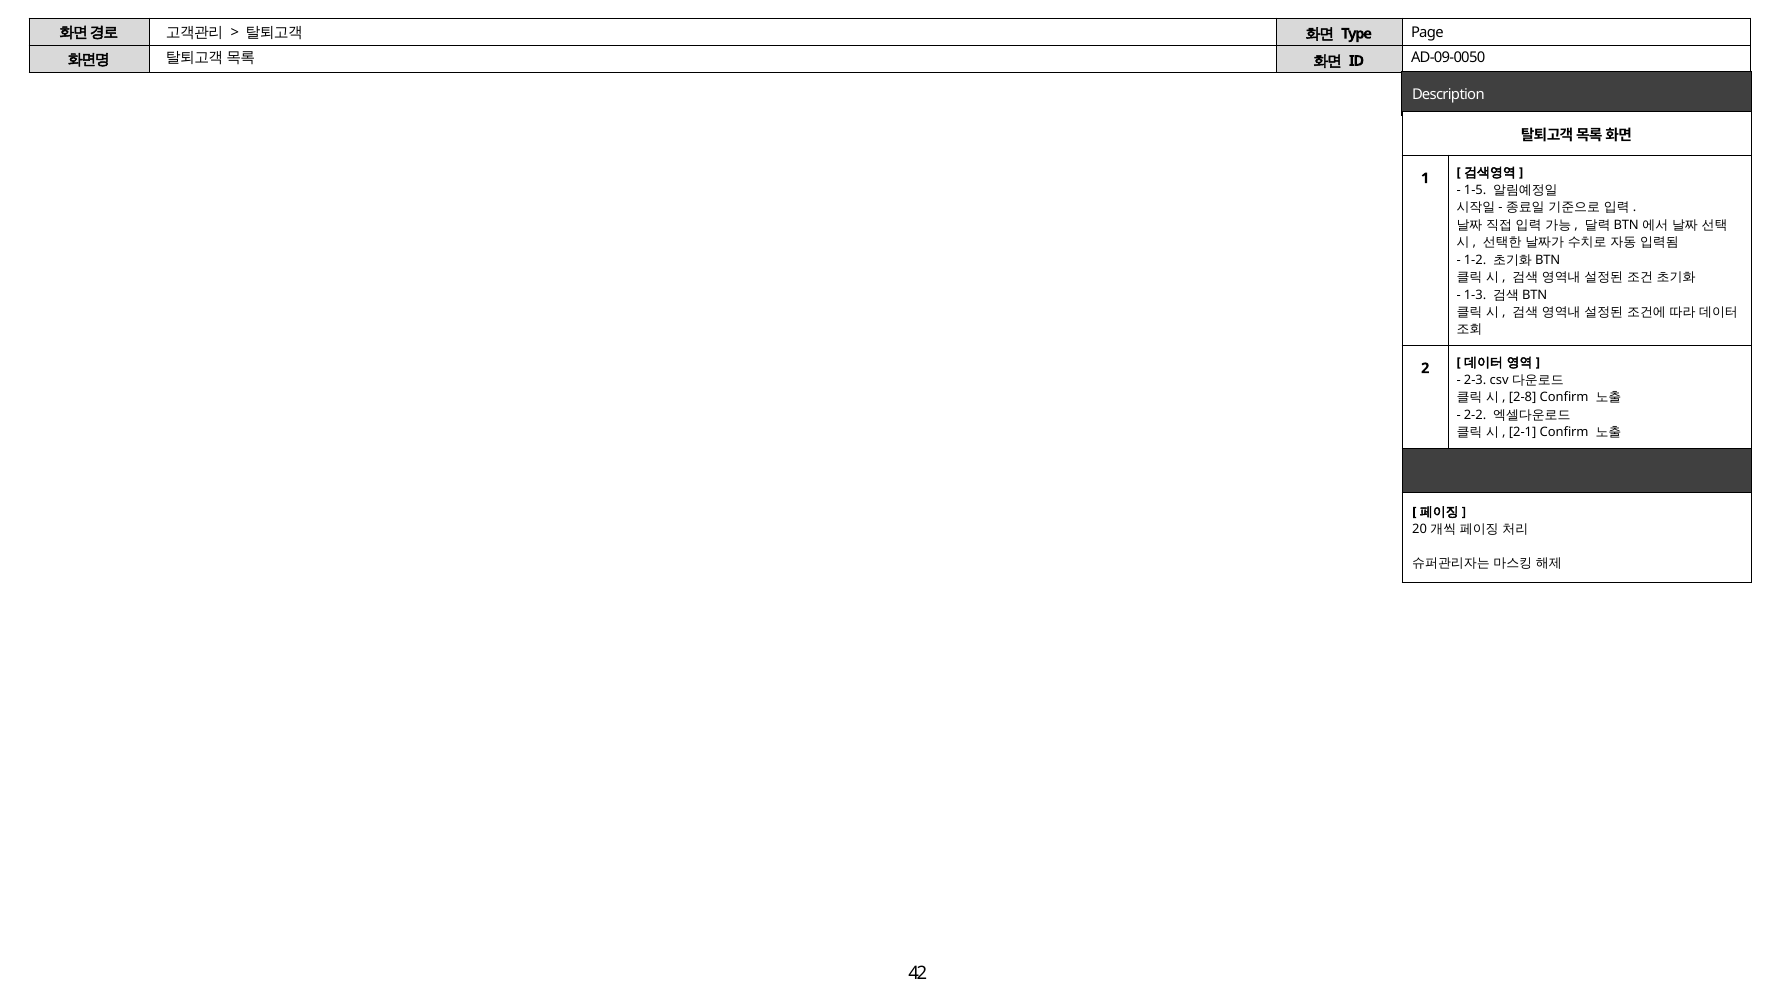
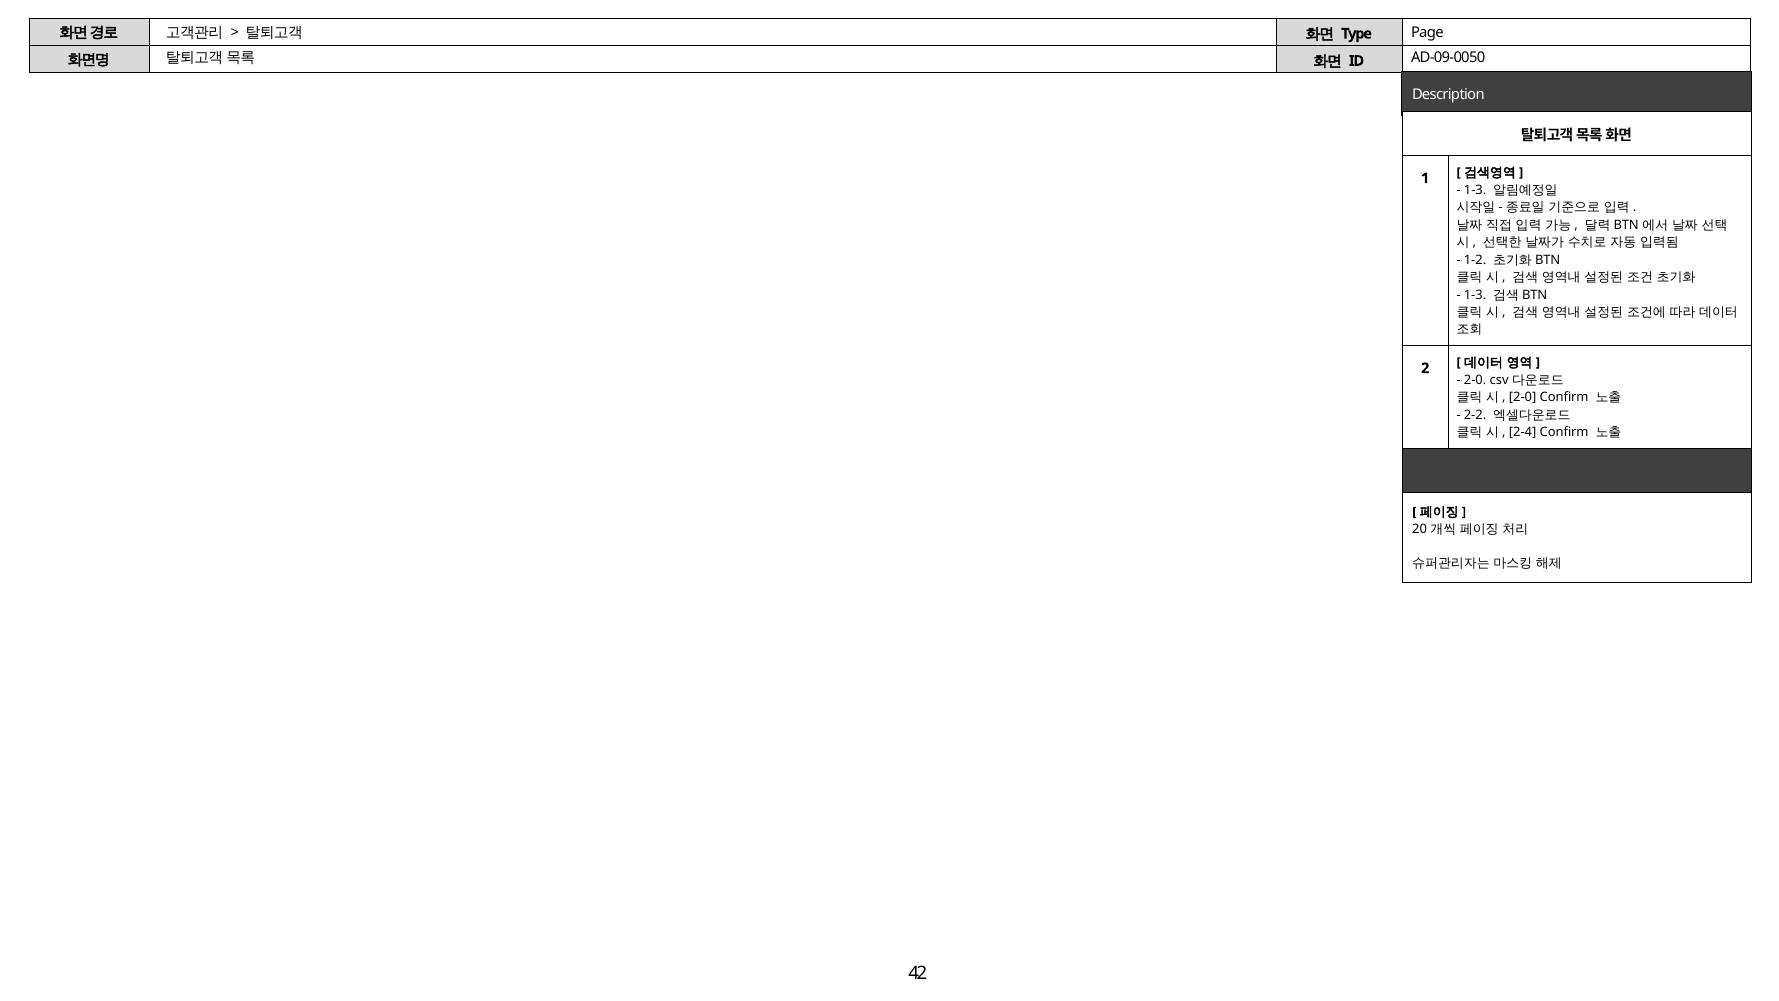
1-5 at (1475, 190): 1-5 -> 1-3
2-3 at (1475, 380): 2-3 -> 2-0
2-8 at (1523, 397): 2-8 -> 2-0
2-1: 2-1 -> 2-4
